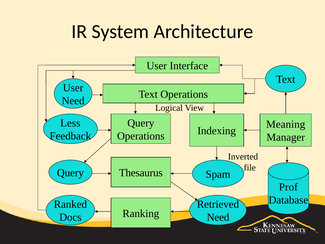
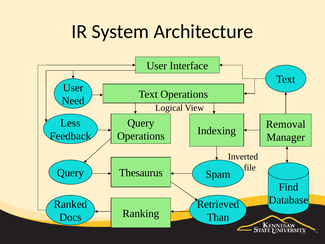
Meaning: Meaning -> Removal
Prof: Prof -> Find
Need at (218, 217): Need -> Than
